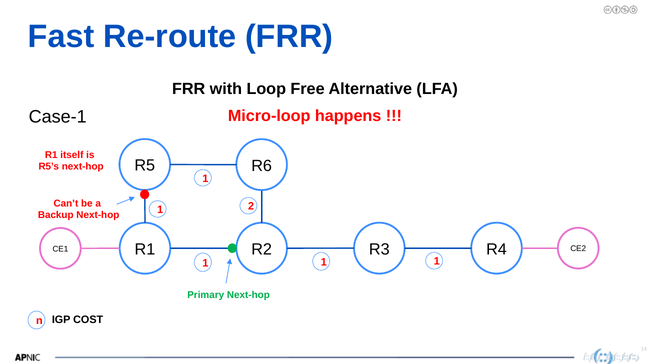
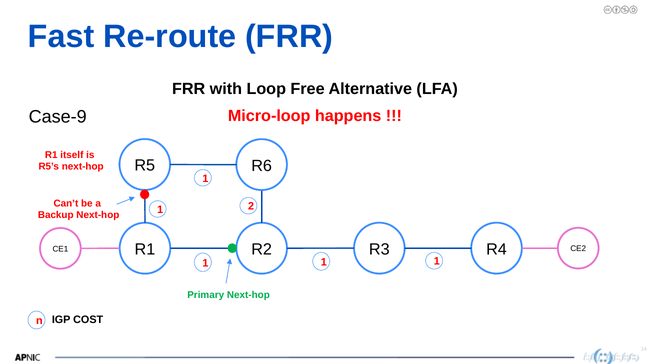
Case-1: Case-1 -> Case-9
